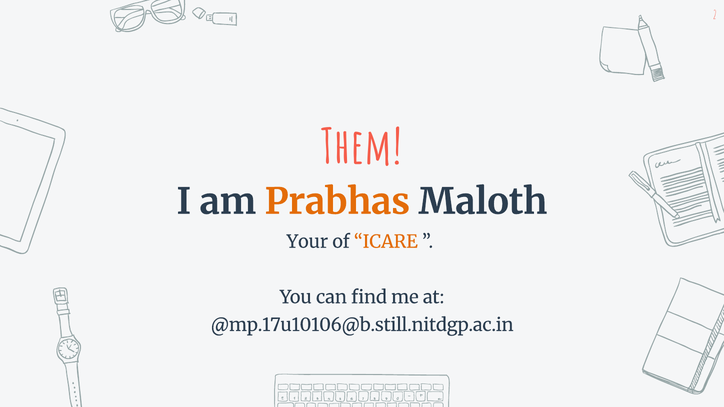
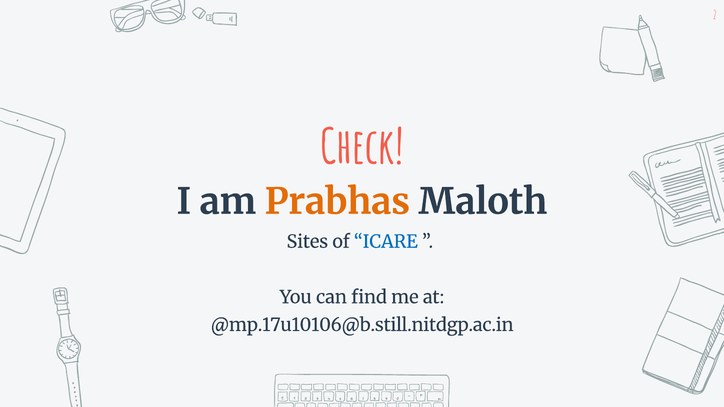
Them: Them -> Check
Your: Your -> Sites
ICARE colour: orange -> blue
